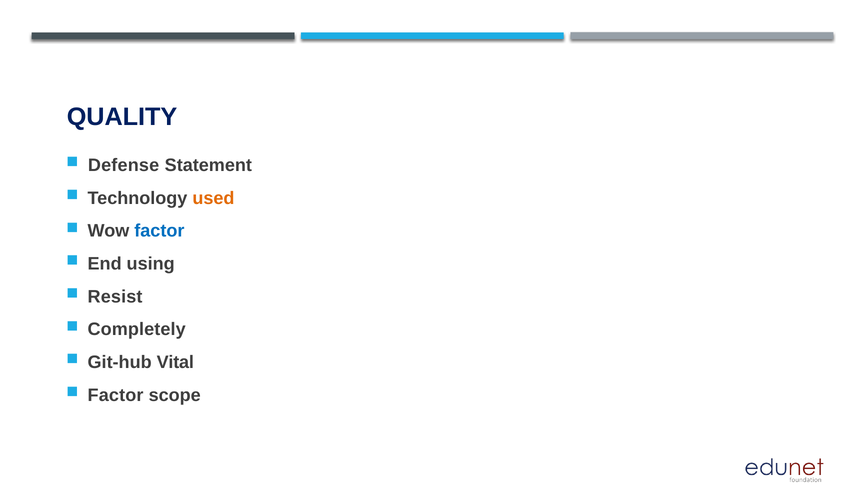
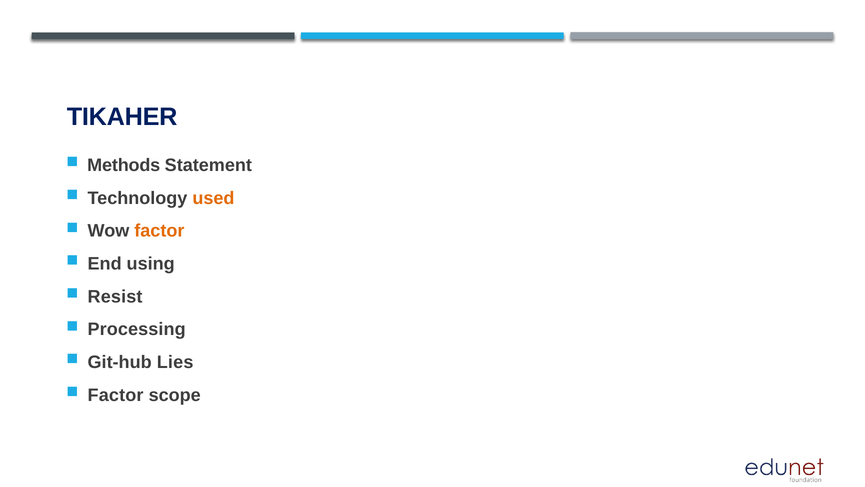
QUALITY: QUALITY -> TIKAHER
Defense: Defense -> Methods
factor at (159, 231) colour: blue -> orange
Completely: Completely -> Processing
Vital: Vital -> Lies
